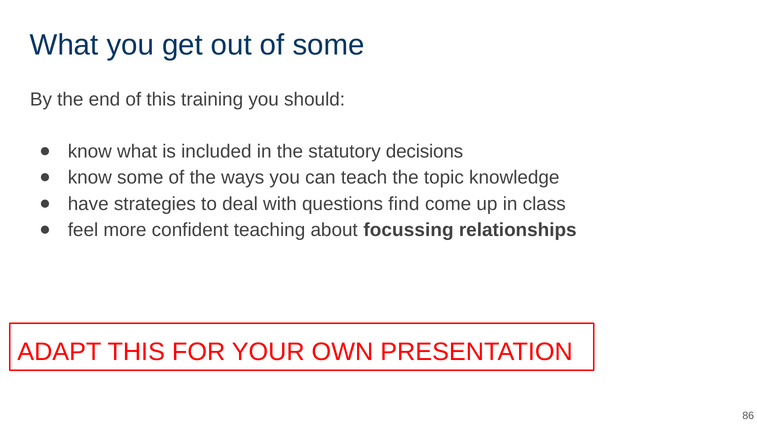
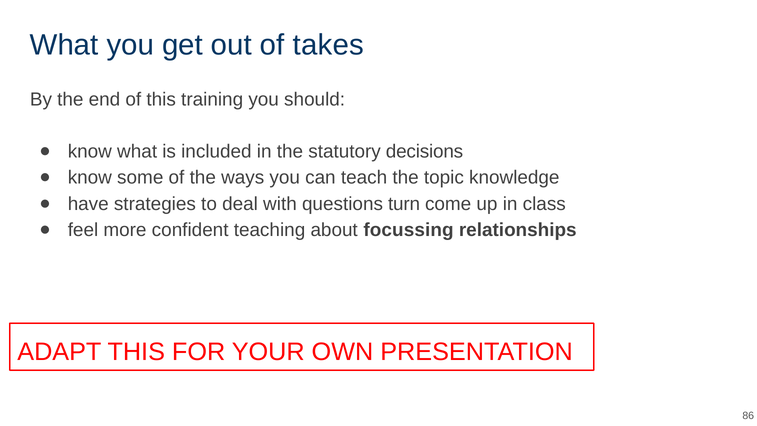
of some: some -> takes
find: find -> turn
